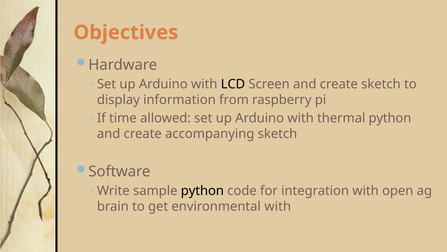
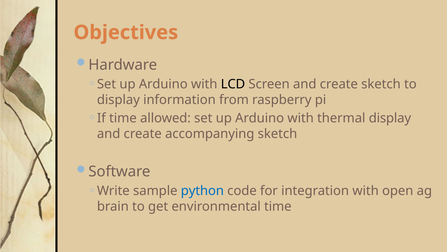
thermal python: python -> display
python at (202, 191) colour: black -> blue
environmental with: with -> time
